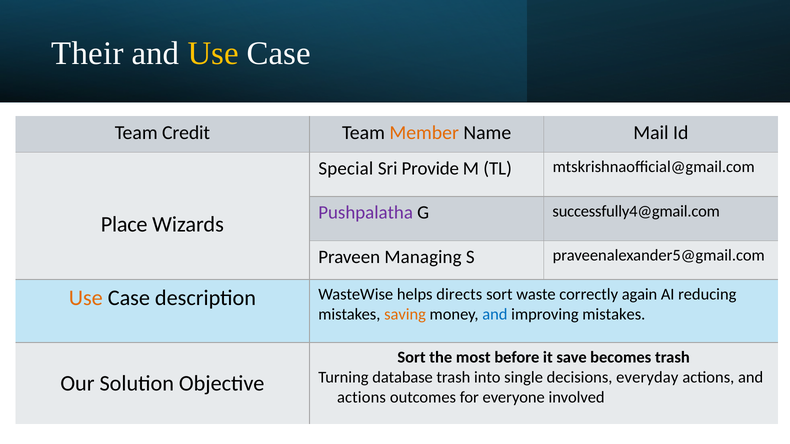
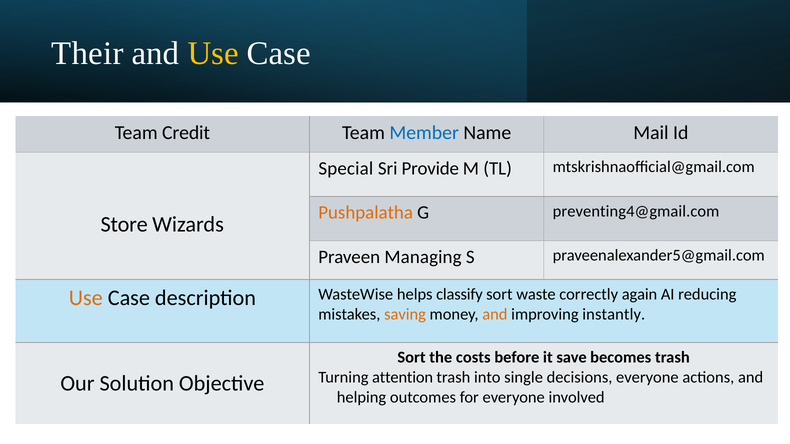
Member colour: orange -> blue
Pushpalatha colour: purple -> orange
successfully4@gmail.com: successfully4@gmail.com -> preventing4@gmail.com
Place: Place -> Store
directs: directs -> classify
and at (495, 315) colour: blue -> orange
improving mistakes: mistakes -> instantly
most: most -> costs
database: database -> attention
decisions everyday: everyday -> everyone
actions at (361, 398): actions -> helping
